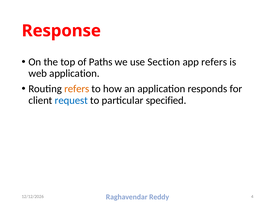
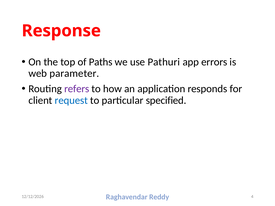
Section: Section -> Pathuri
app refers: refers -> errors
web application: application -> parameter
refers at (77, 89) colour: orange -> purple
